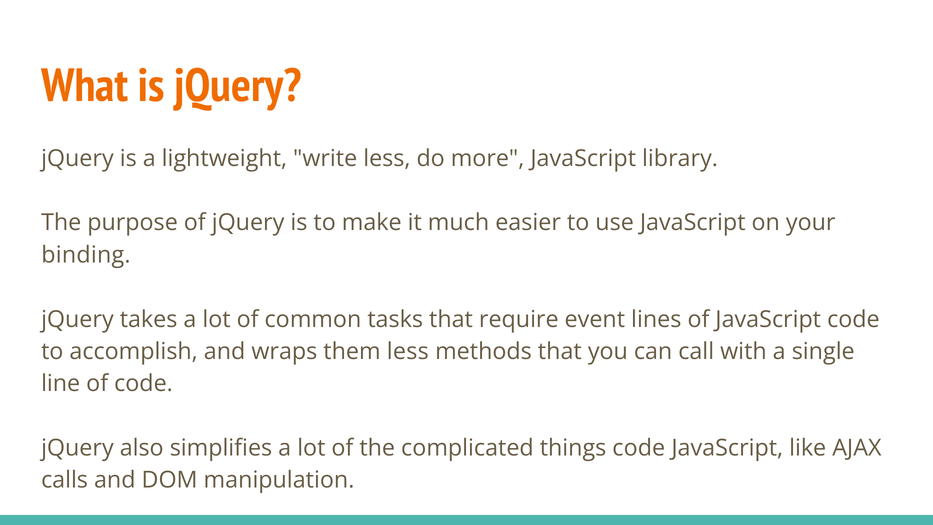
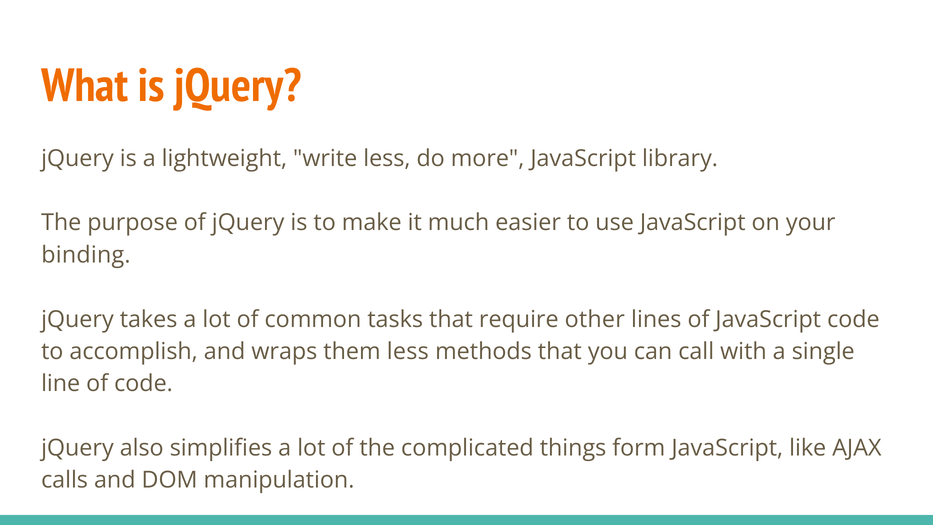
event: event -> other
things code: code -> form
